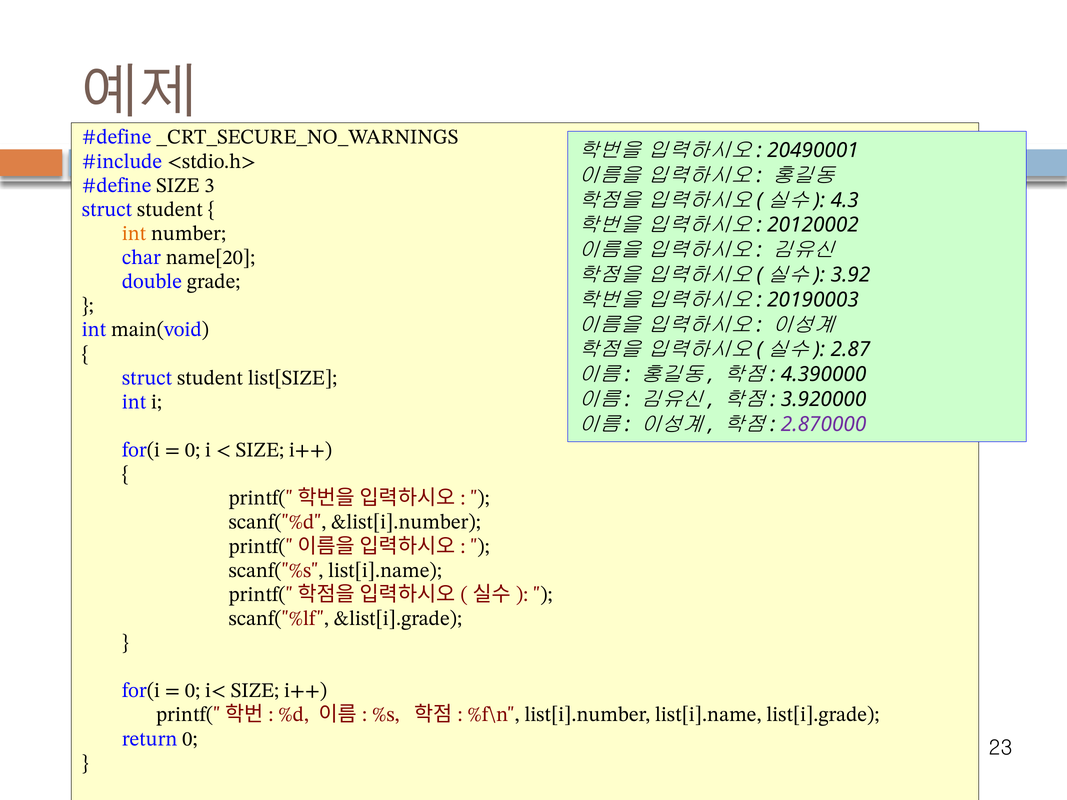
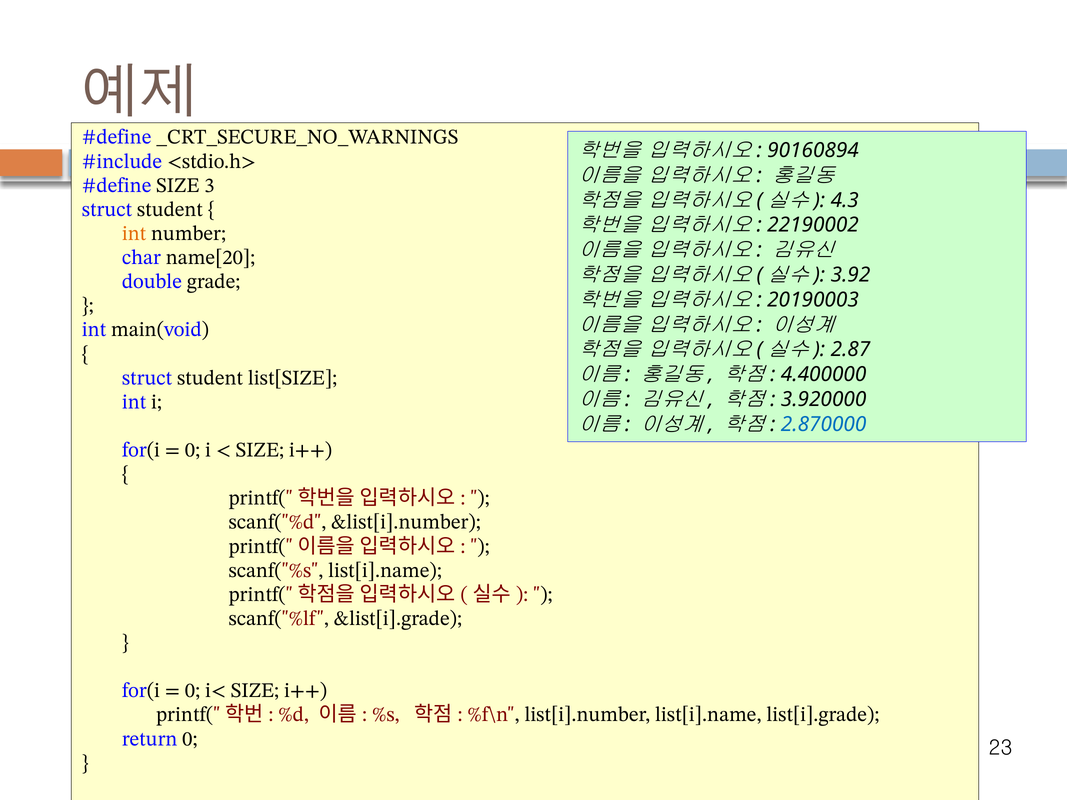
20490001: 20490001 -> 90160894
20120002: 20120002 -> 22190002
4.390000: 4.390000 -> 4.400000
2.870000 colour: purple -> blue
